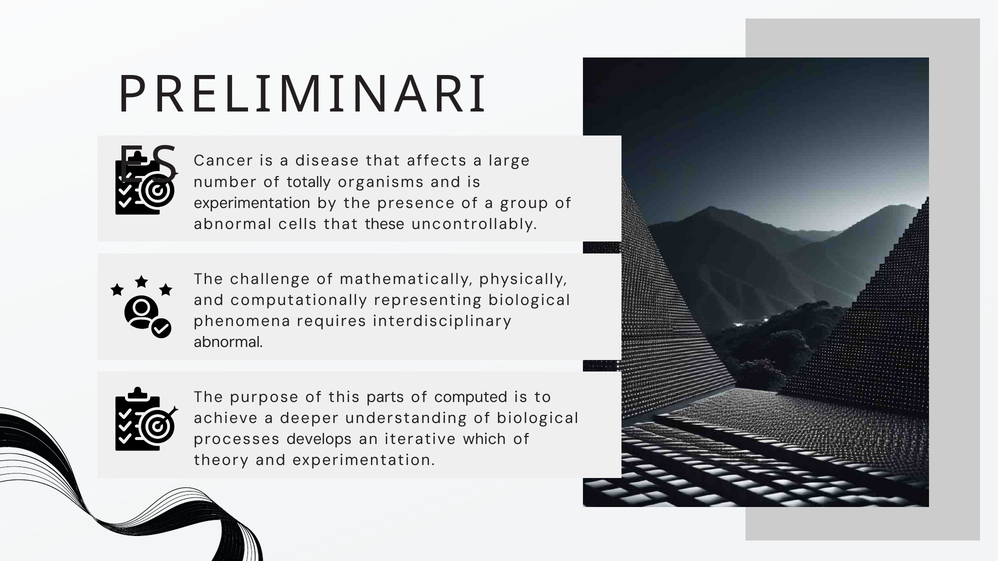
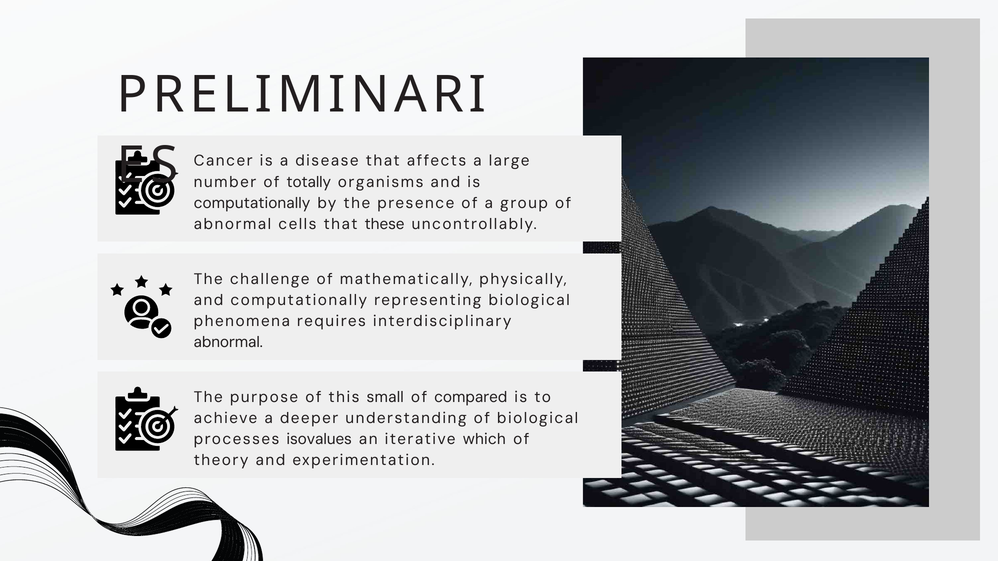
experimentation at (252, 203): experimentation -> computationally
parts: parts -> small
computed: computed -> compared
develops: develops -> isovalues
